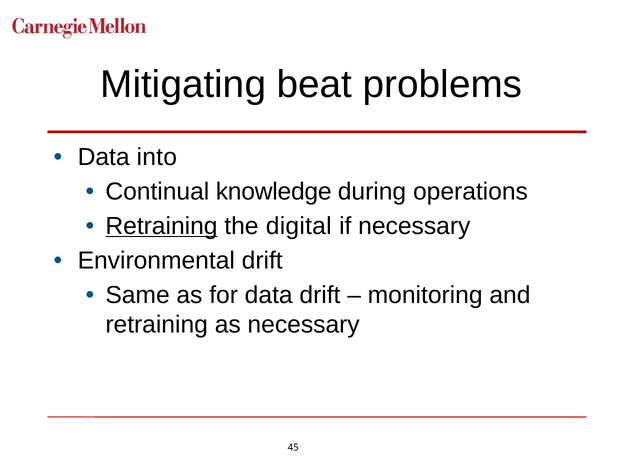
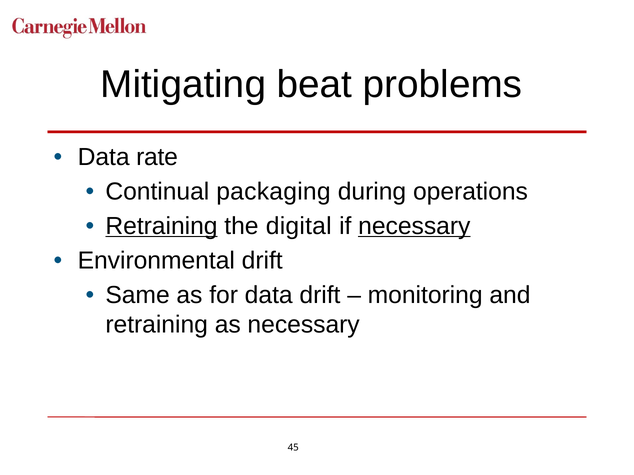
into: into -> rate
knowledge: knowledge -> packaging
necessary at (414, 226) underline: none -> present
